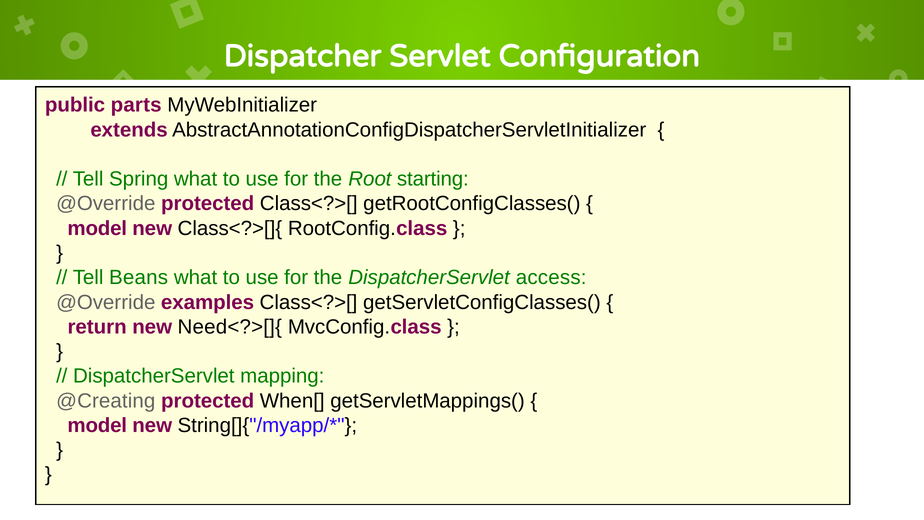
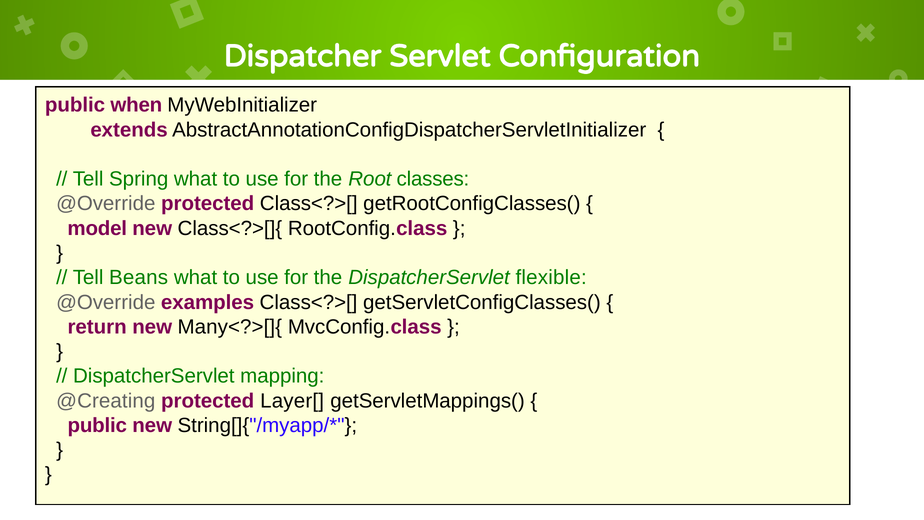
parts: parts -> when
starting: starting -> classes
access: access -> flexible
Need<?>[]{: Need<?>[]{ -> Many<?>[]{
When[: When[ -> Layer[
model at (97, 425): model -> public
